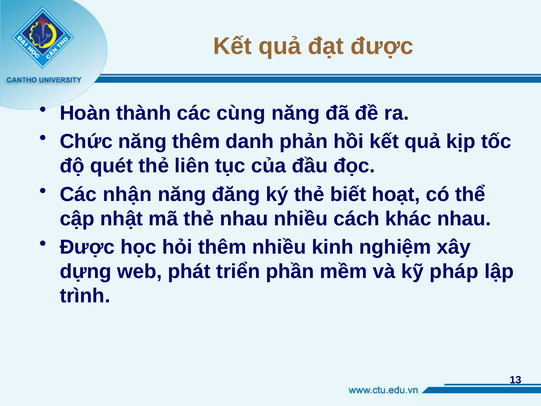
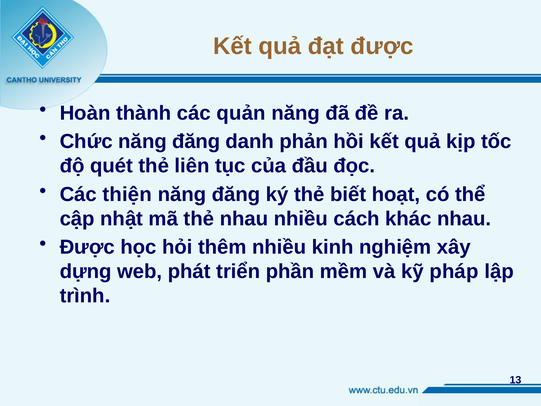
cùng: cùng -> quản
Chức năng thêm: thêm -> đăng
nhận: nhận -> thiện
